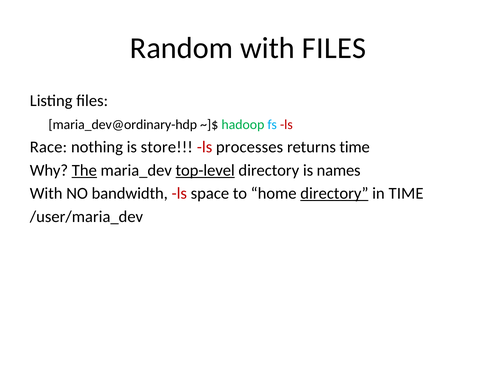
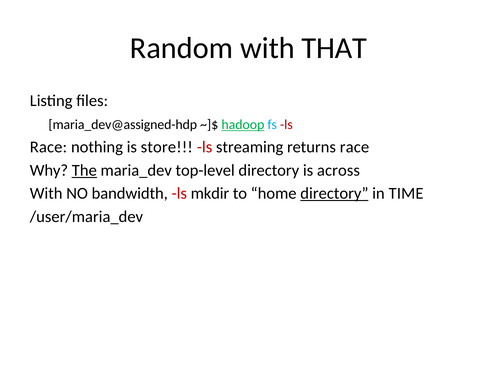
with FILES: FILES -> THAT
maria_dev@ordinary-hdp: maria_dev@ordinary-hdp -> maria_dev@assigned-hdp
hadoop underline: none -> present
processes: processes -> streaming
returns time: time -> race
top-level underline: present -> none
names: names -> across
space: space -> mkdir
